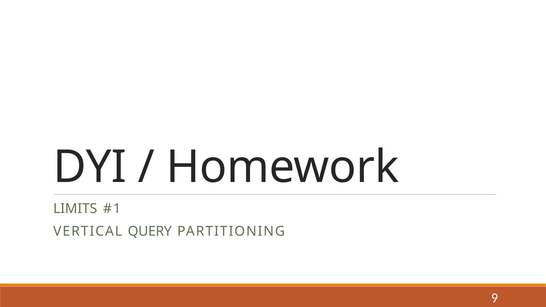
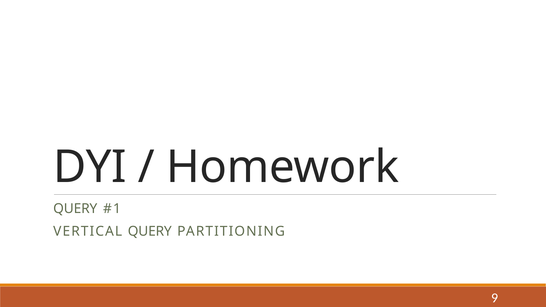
LIMITS at (75, 209): LIMITS -> QUERY
